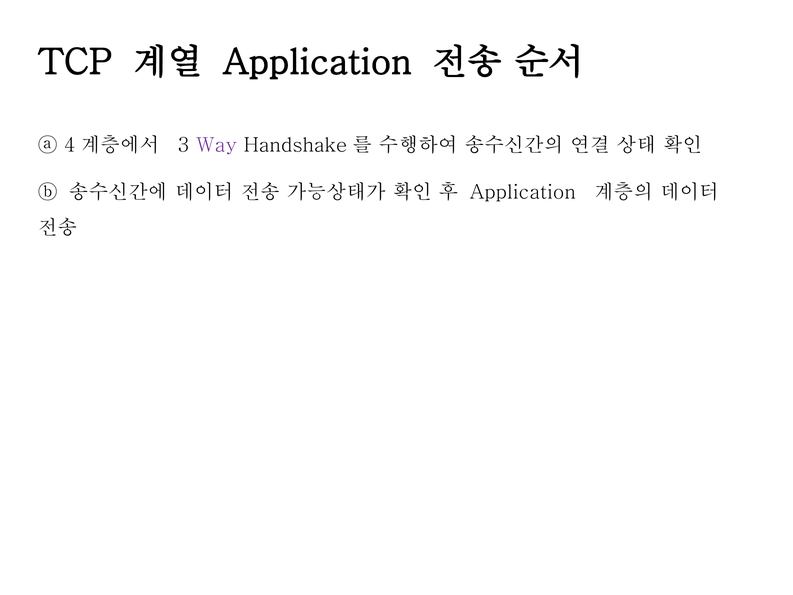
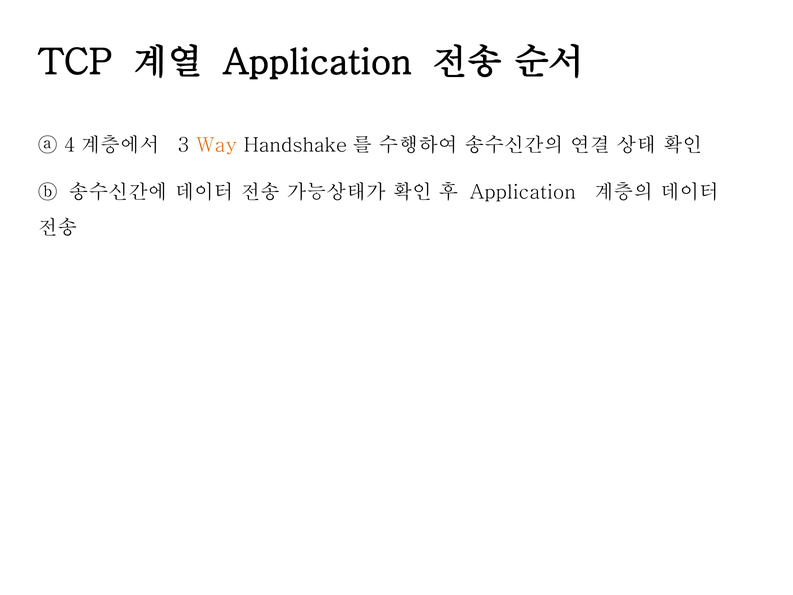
Way colour: purple -> orange
